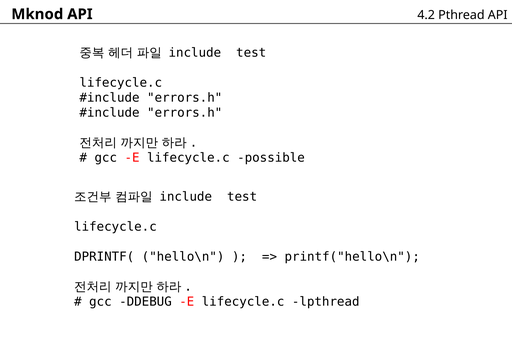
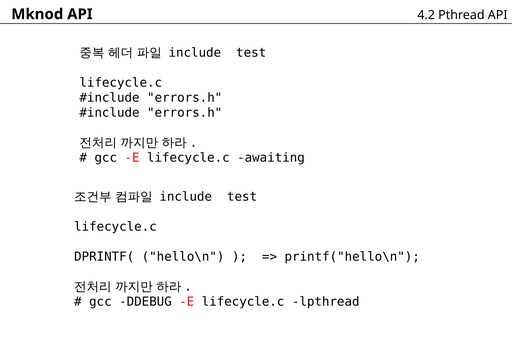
possible: possible -> awaiting
